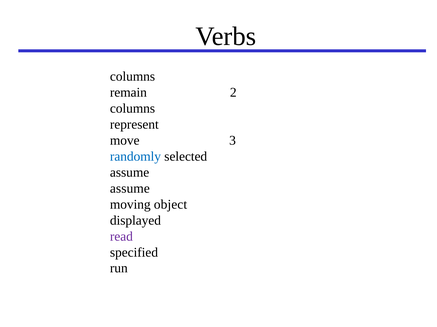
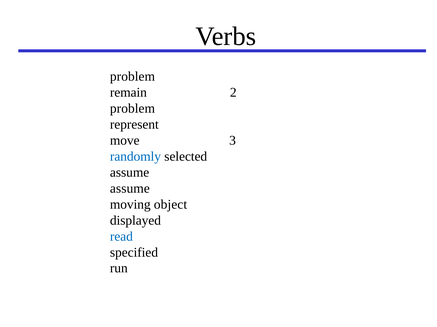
columns at (133, 77): columns -> problem
columns at (133, 109): columns -> problem
read colour: purple -> blue
